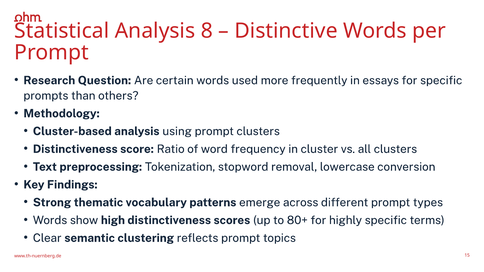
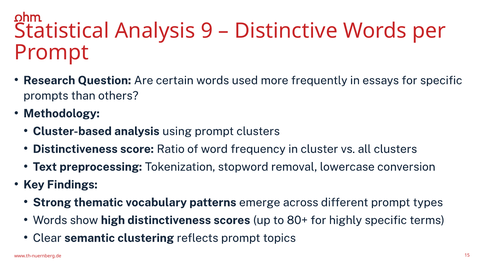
8: 8 -> 9
